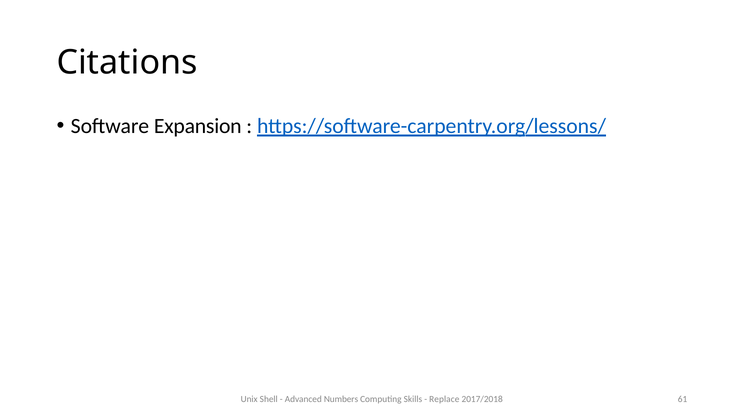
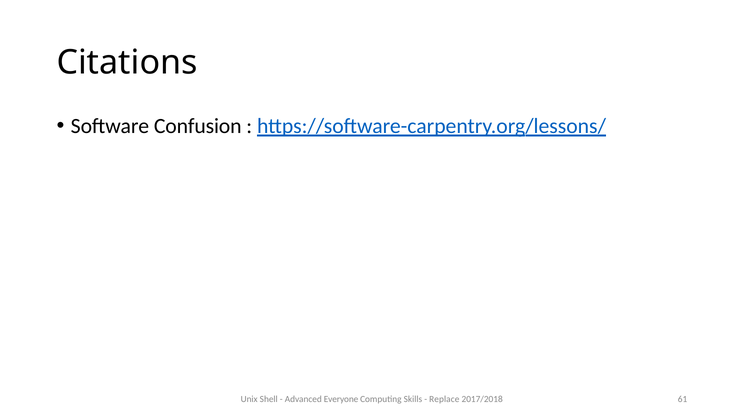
Expansion: Expansion -> Confusion
Numbers: Numbers -> Everyone
